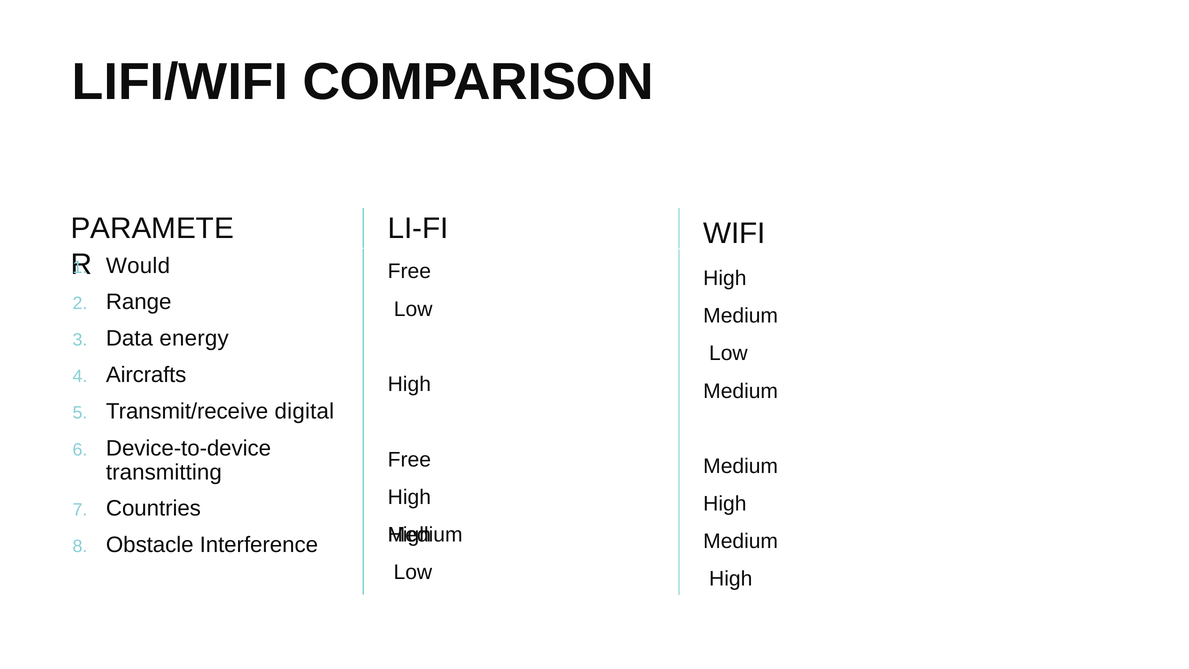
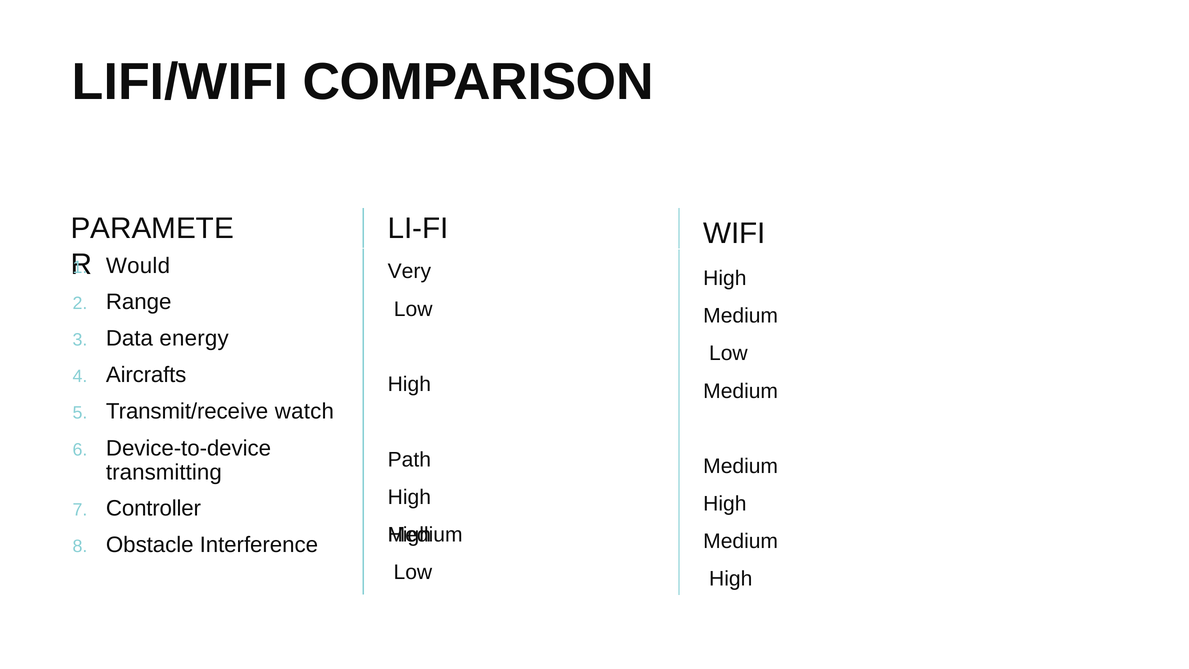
Free at (409, 271): Free -> Very
digital: digital -> watch
Free at (409, 460): Free -> Path
Countries: Countries -> Controller
